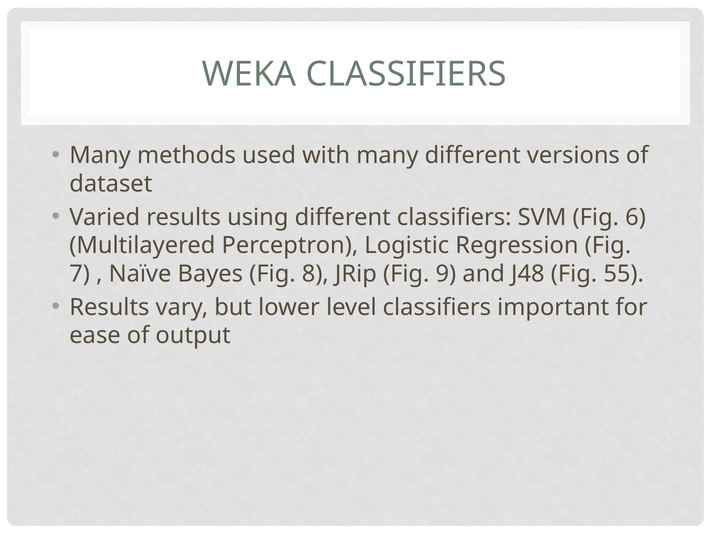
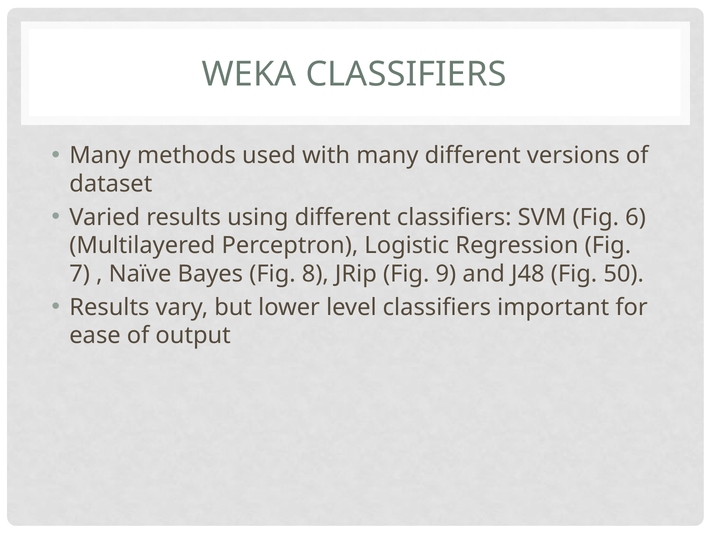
55: 55 -> 50
